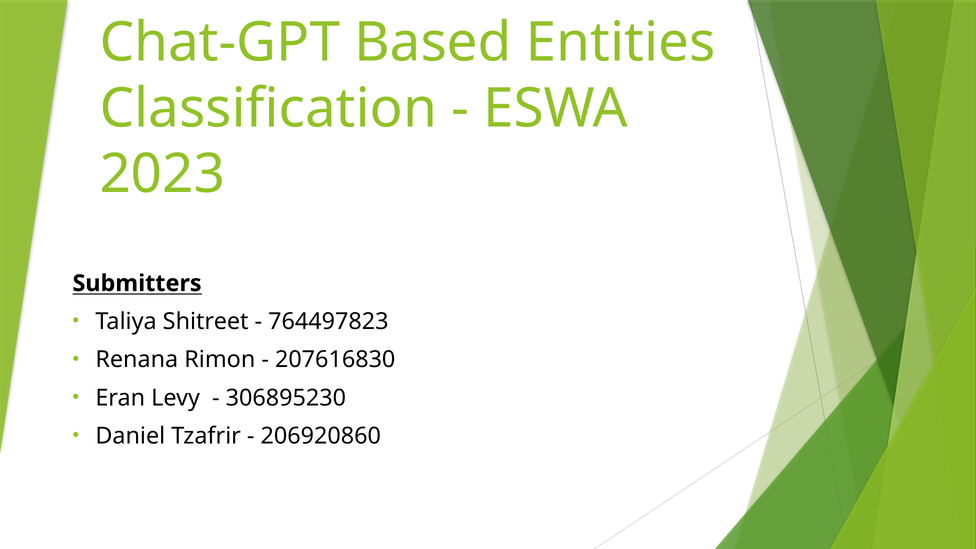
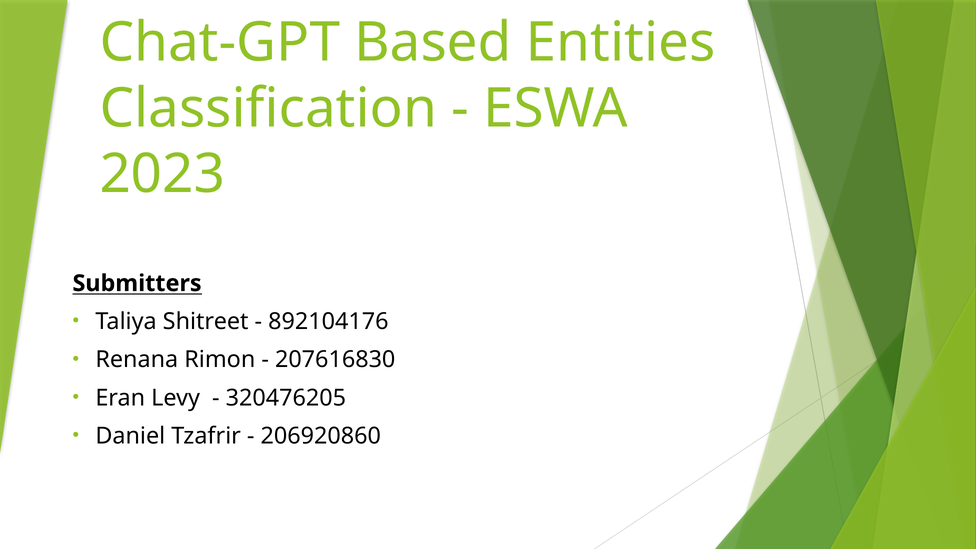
764497823: 764497823 -> 892104176
306895230: 306895230 -> 320476205
